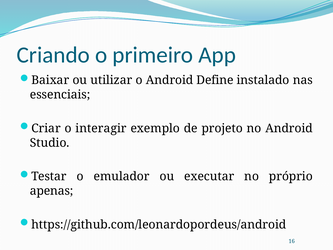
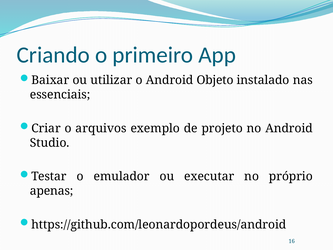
Define: Define -> Objeto
interagir: interagir -> arquivos
